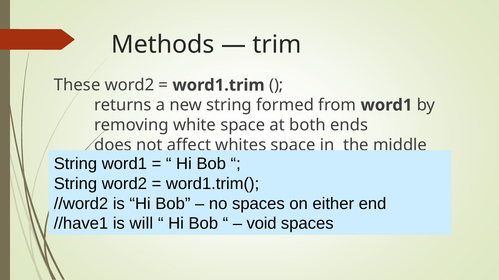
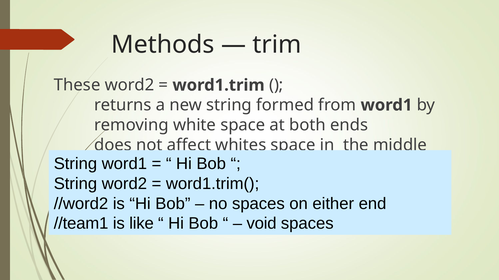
//have1: //have1 -> //team1
will: will -> like
